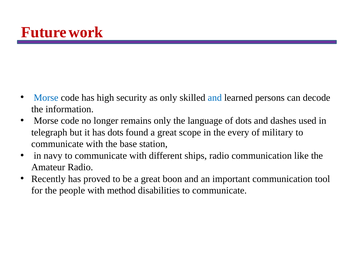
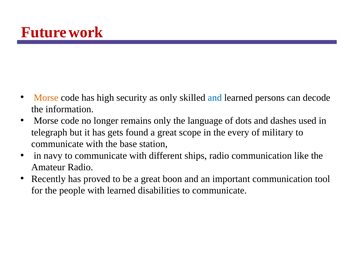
Morse at (46, 98) colour: blue -> orange
has dots: dots -> gets
with method: method -> learned
